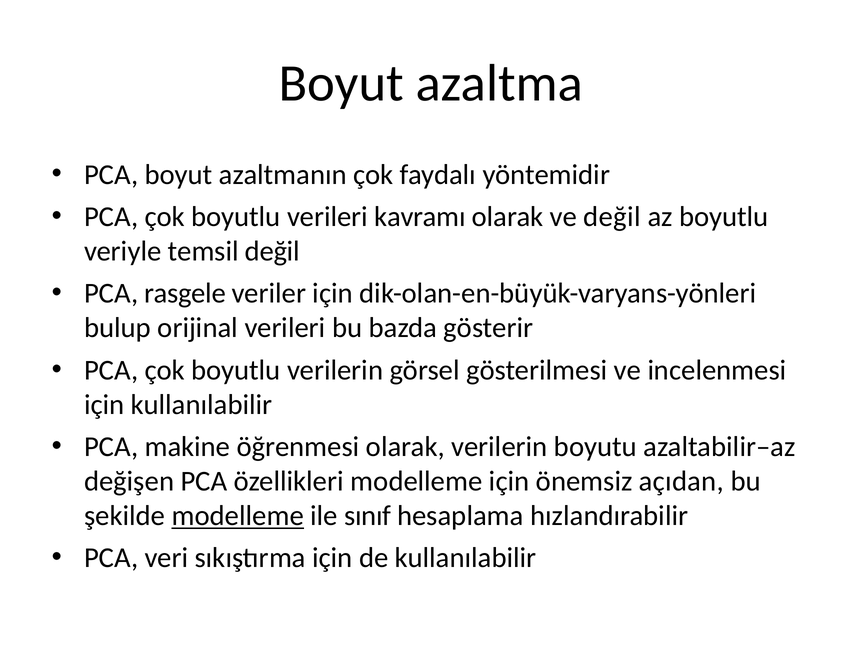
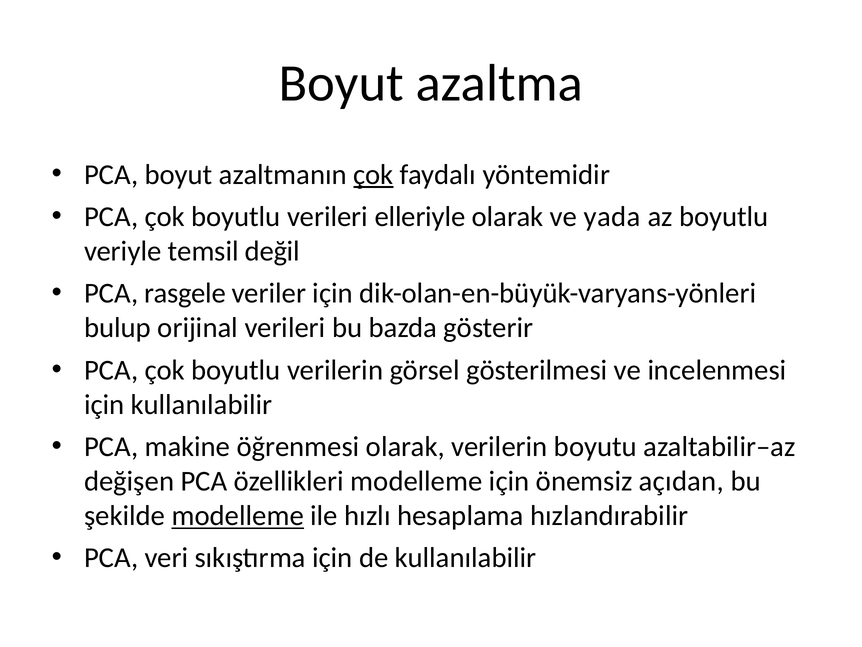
çok at (373, 174) underline: none -> present
kavramı: kavramı -> elleriyle
ve değil: değil -> yada
sınıf: sınıf -> hızlı
